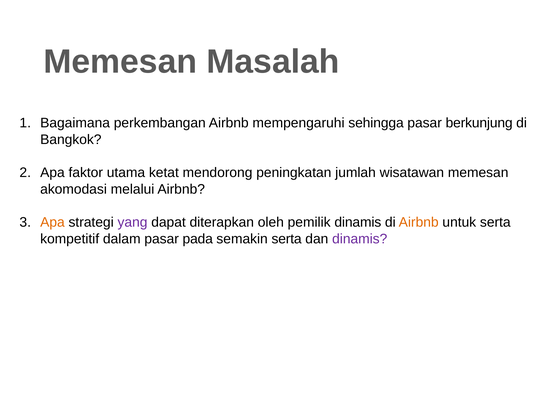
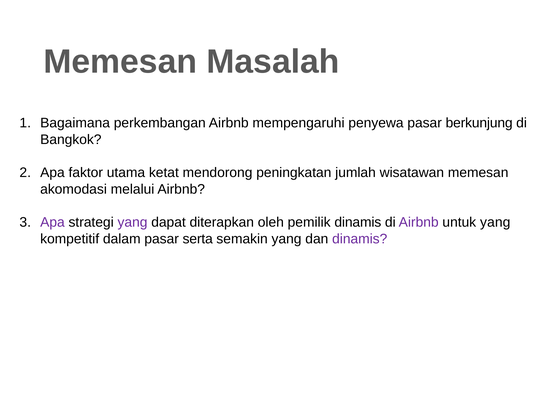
sehingga: sehingga -> penyewa
Apa at (52, 222) colour: orange -> purple
Airbnb at (419, 222) colour: orange -> purple
untuk serta: serta -> yang
pada: pada -> serta
semakin serta: serta -> yang
